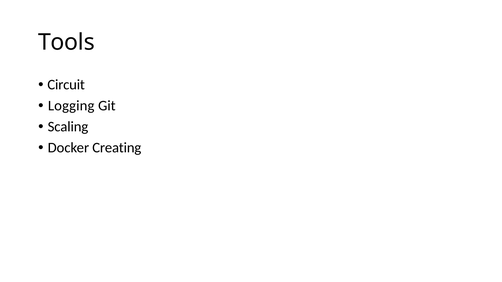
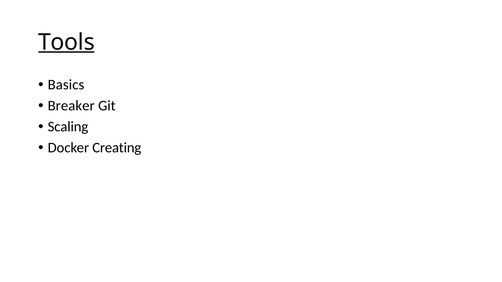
Tools underline: none -> present
Circuit: Circuit -> Basics
Logging: Logging -> Breaker
